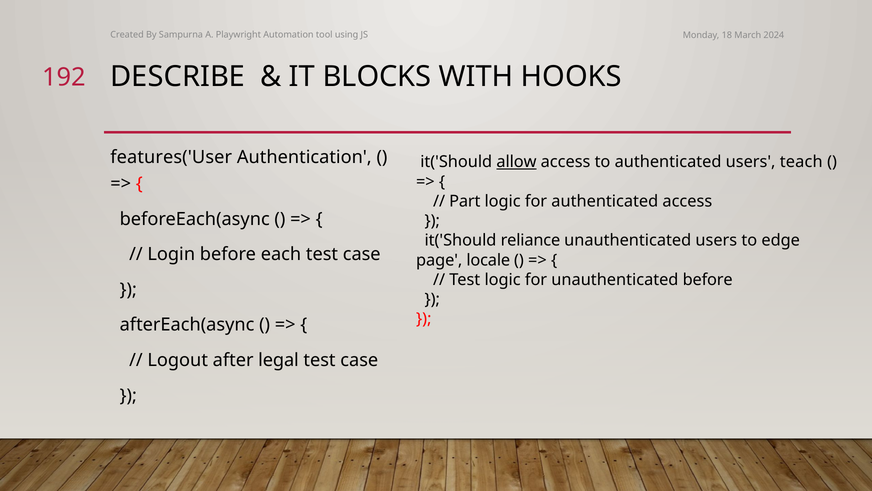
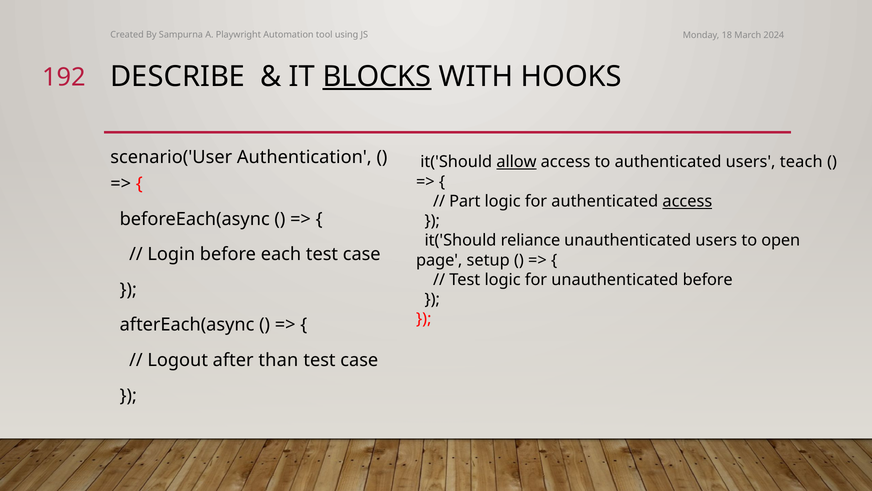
BLOCKS underline: none -> present
features('User: features('User -> scenario('User
access at (687, 201) underline: none -> present
edge: edge -> open
locale: locale -> setup
legal: legal -> than
